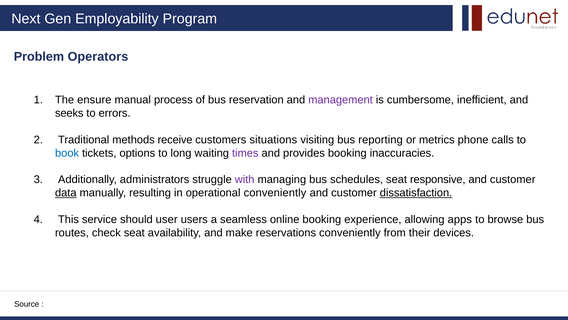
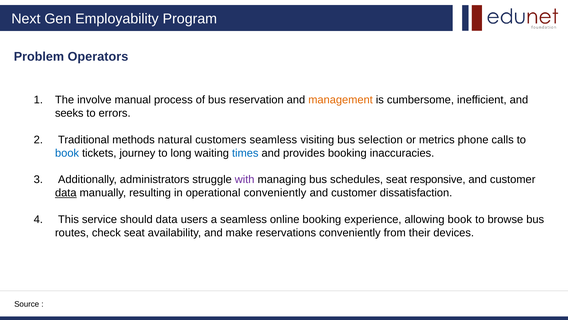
ensure: ensure -> involve
management colour: purple -> orange
receive: receive -> natural
customers situations: situations -> seamless
reporting: reporting -> selection
options: options -> journey
times colour: purple -> blue
dissatisfaction underline: present -> none
should user: user -> data
allowing apps: apps -> book
